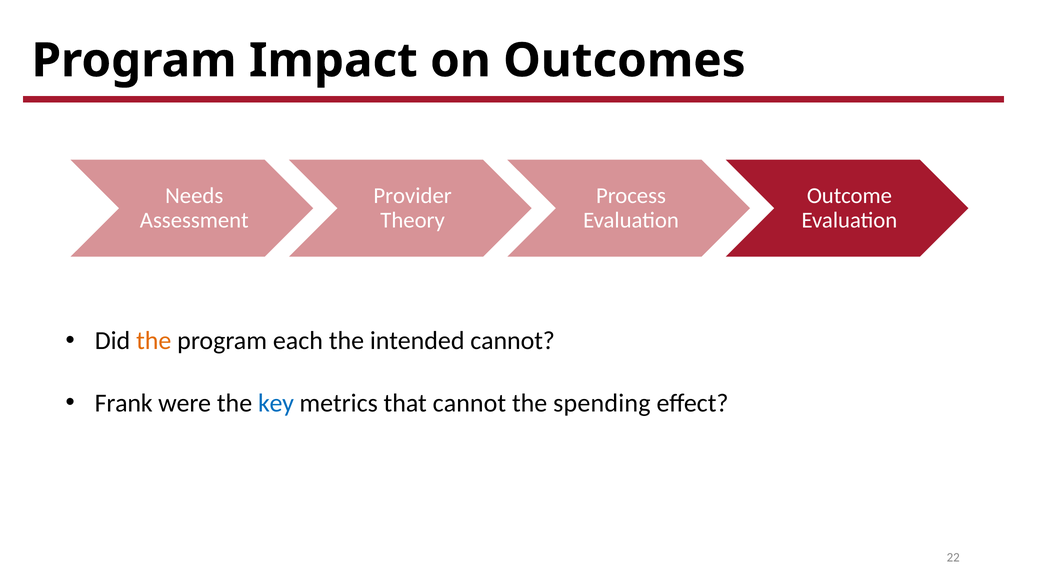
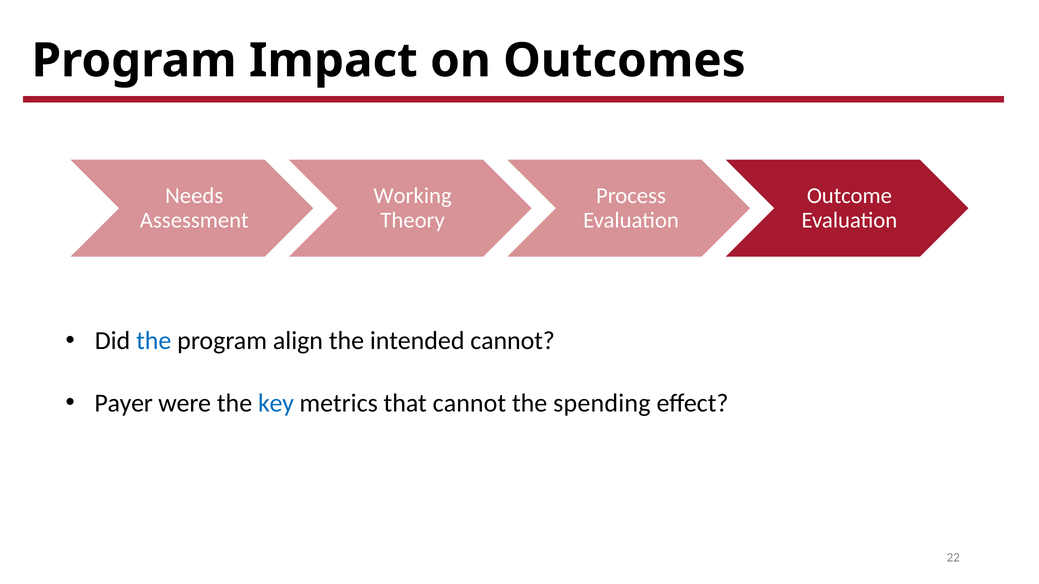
Provider: Provider -> Working
the at (154, 341) colour: orange -> blue
each: each -> align
Frank: Frank -> Payer
